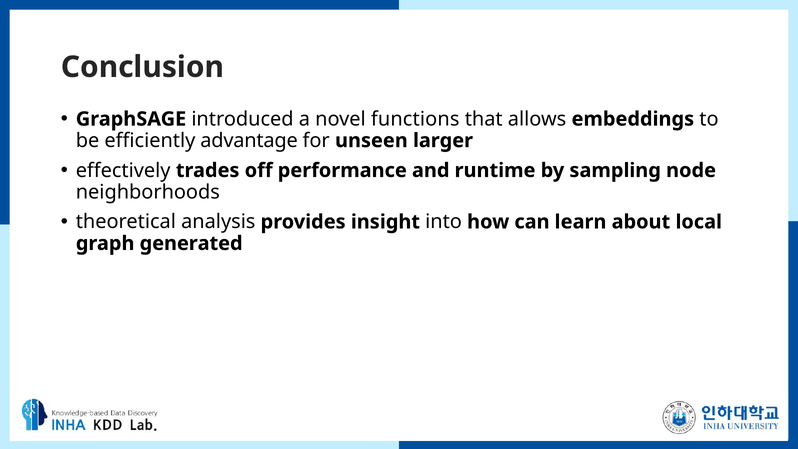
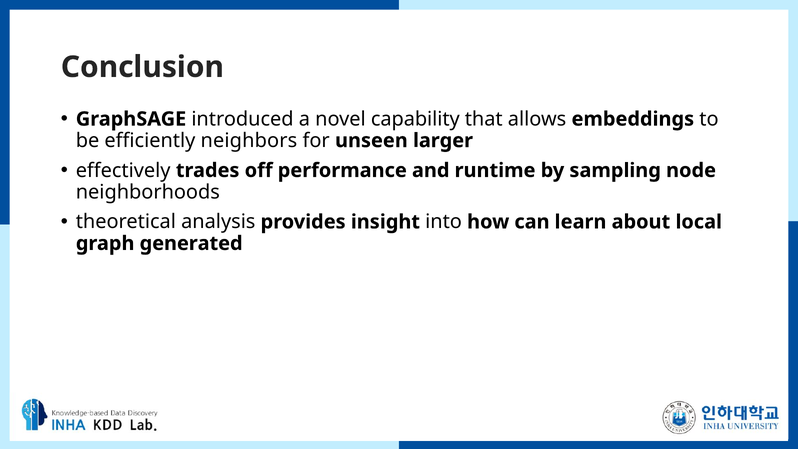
functions: functions -> capability
advantage: advantage -> neighbors
